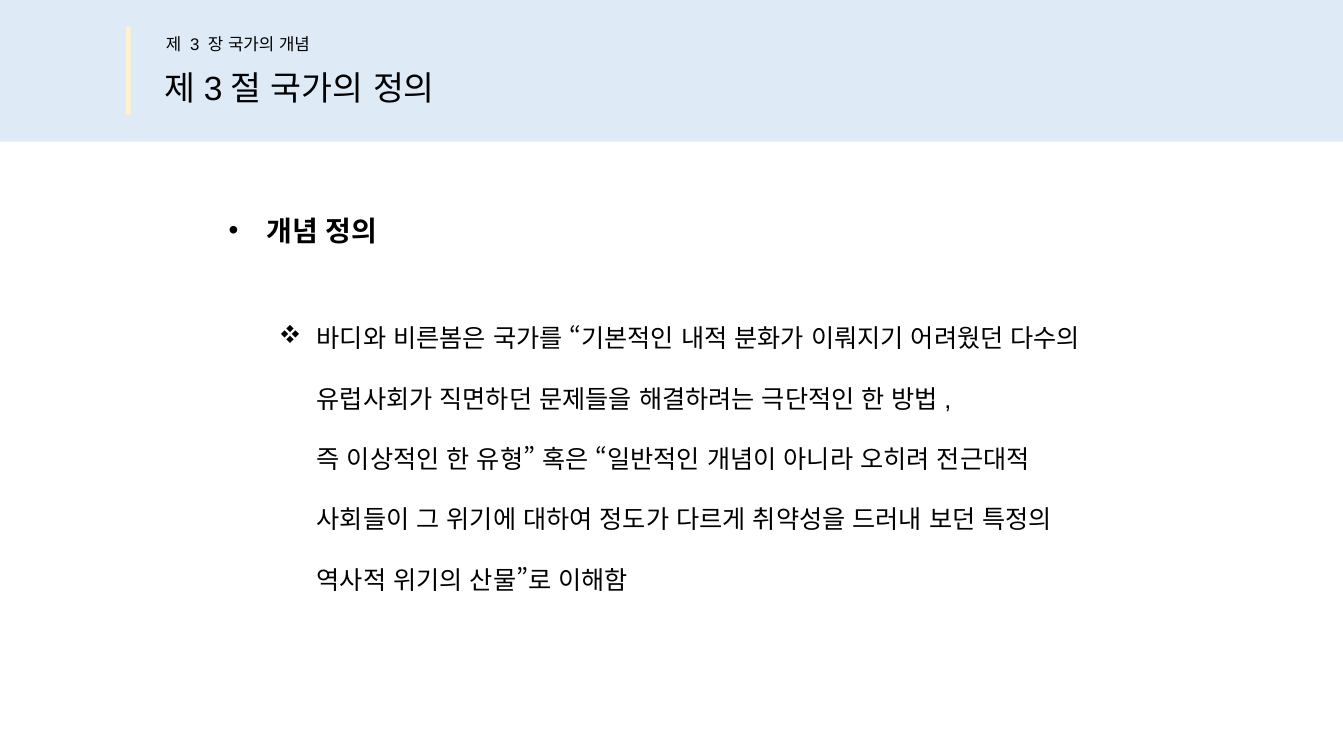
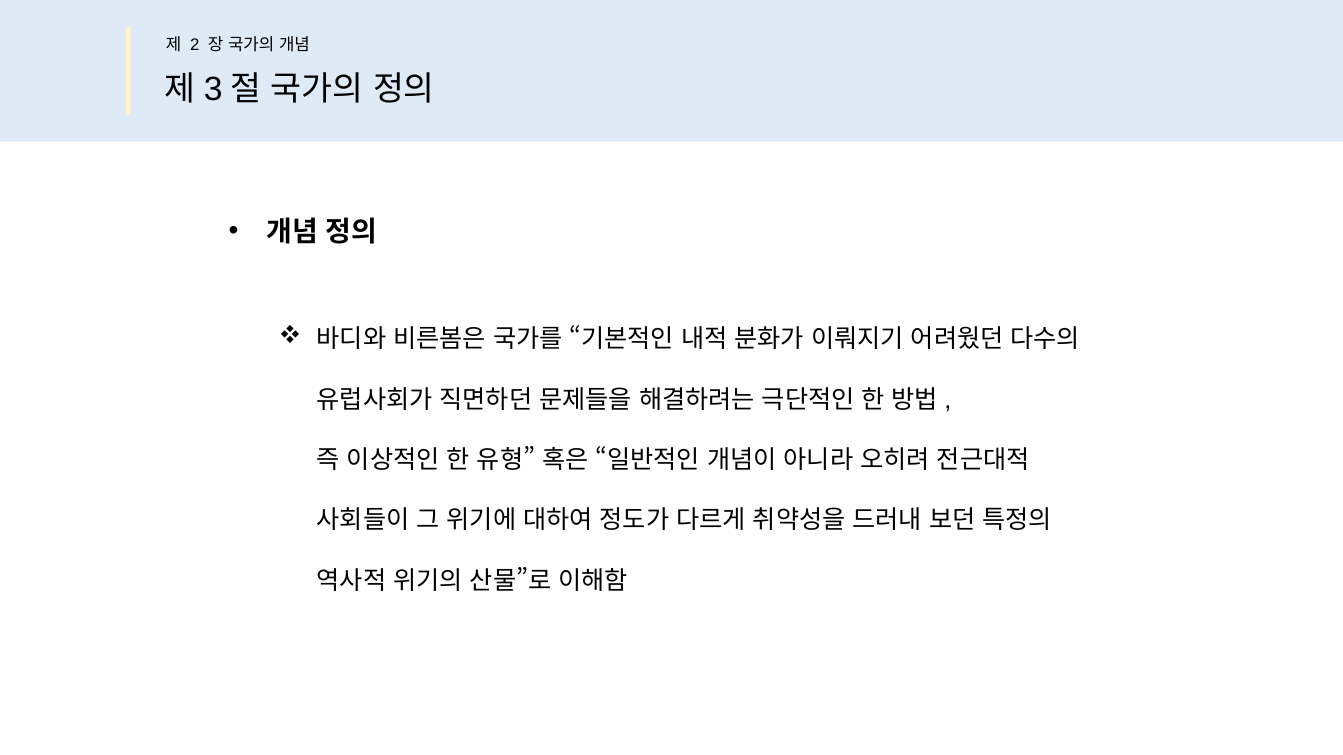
3: 3 -> 2
